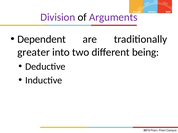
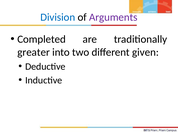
Division colour: purple -> blue
Dependent: Dependent -> Completed
being: being -> given
